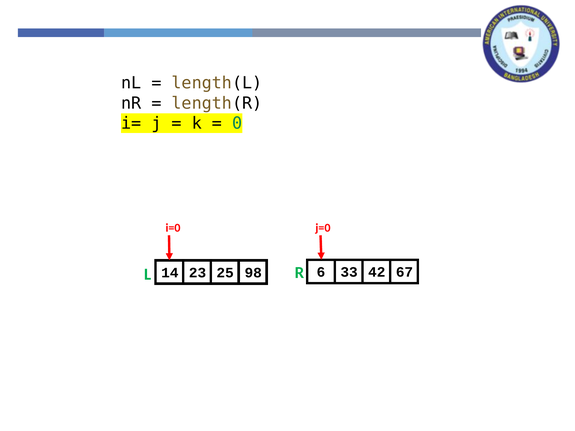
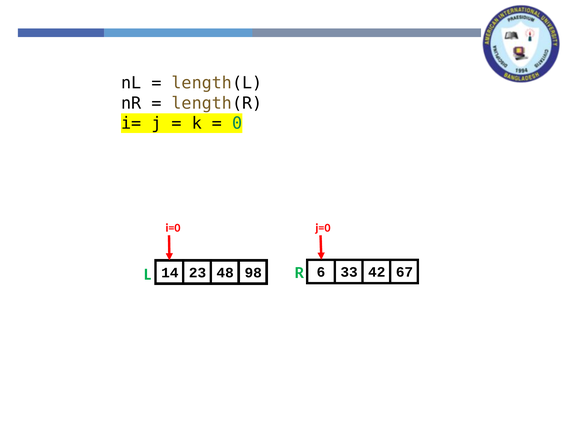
25: 25 -> 48
